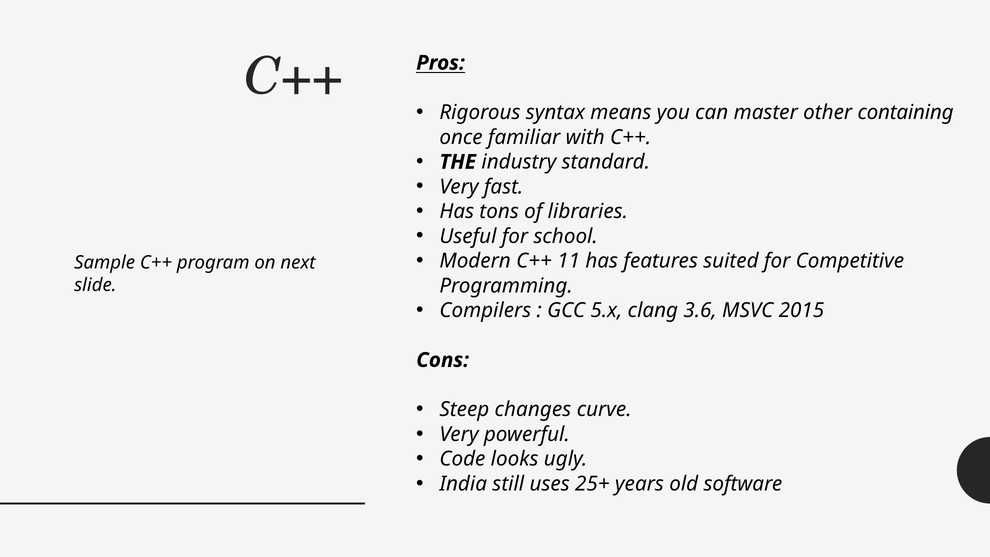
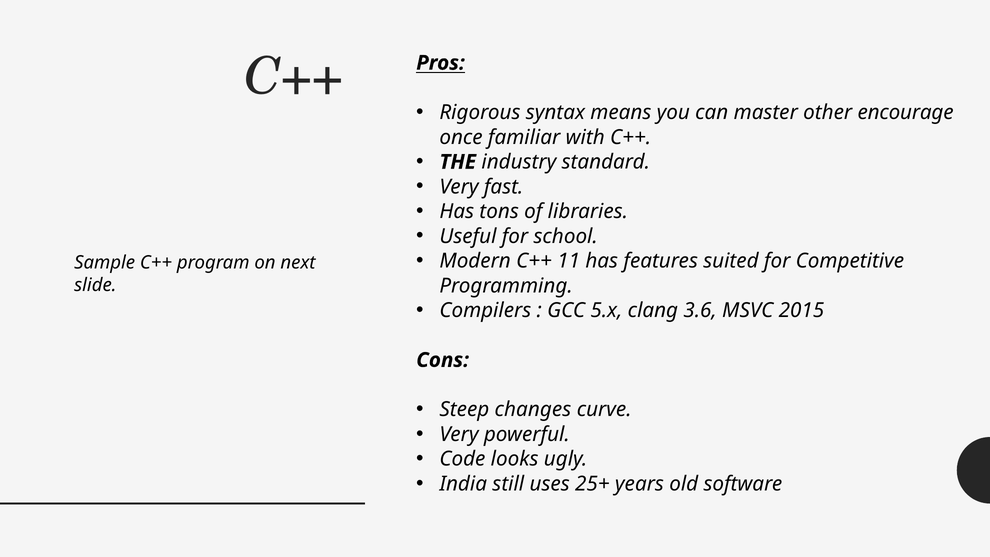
containing: containing -> encourage
